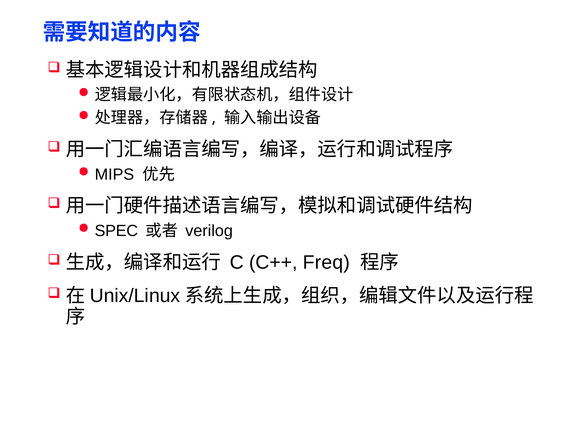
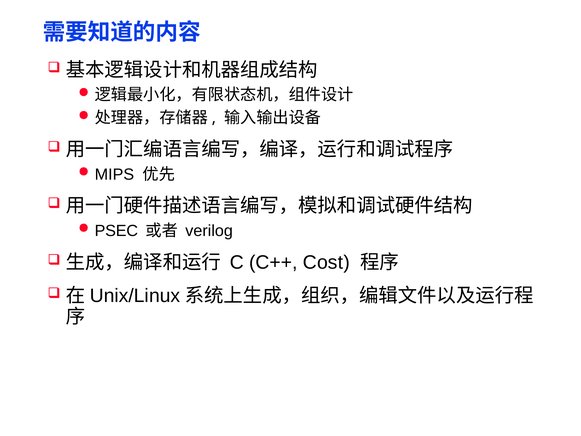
SPEC: SPEC -> PSEC
Freq: Freq -> Cost
